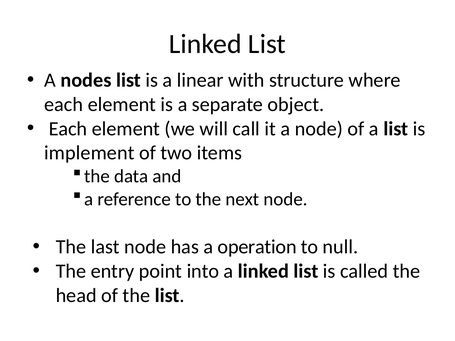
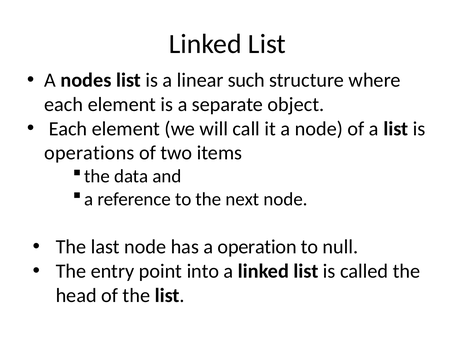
with: with -> such
implement: implement -> operations
